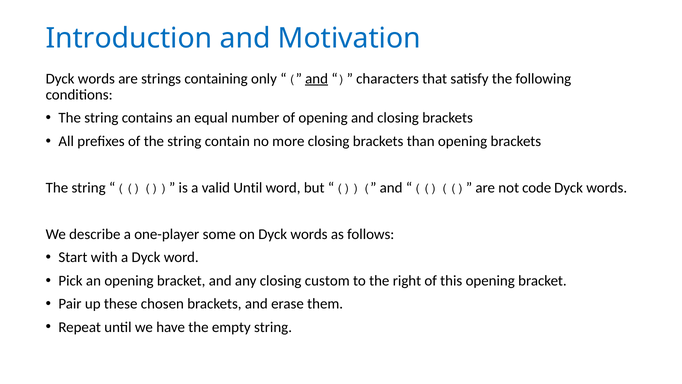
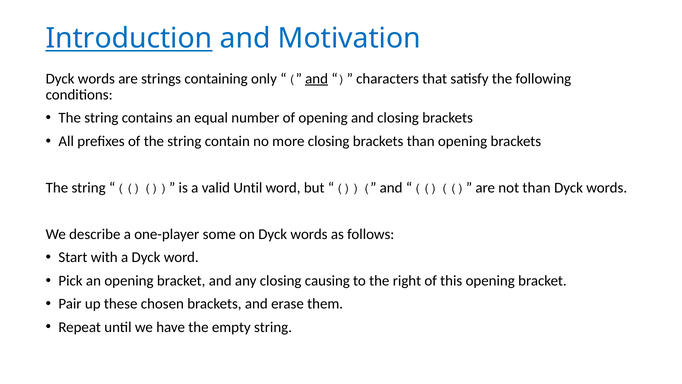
Introduction underline: none -> present
not code: code -> than
custom: custom -> causing
